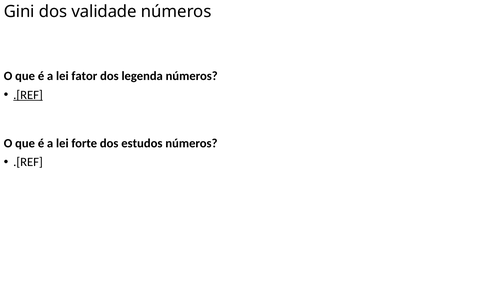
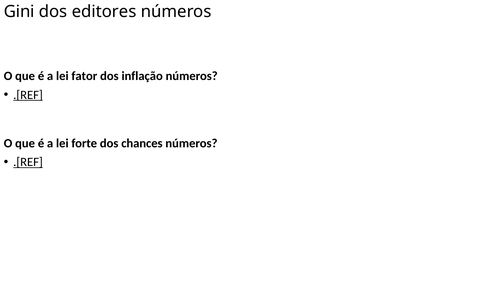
validade: validade -> editores
legenda: legenda -> inflação
estudos: estudos -> chances
.[REF at (28, 162) underline: none -> present
